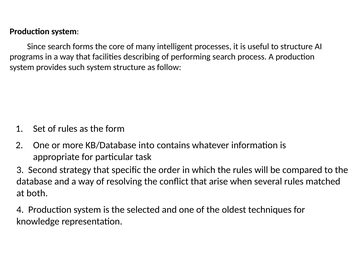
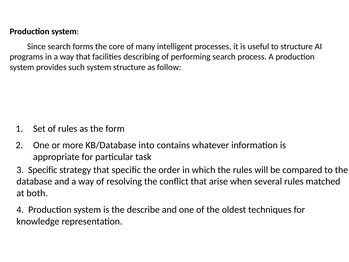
3 Second: Second -> Specific
selected: selected -> describe
